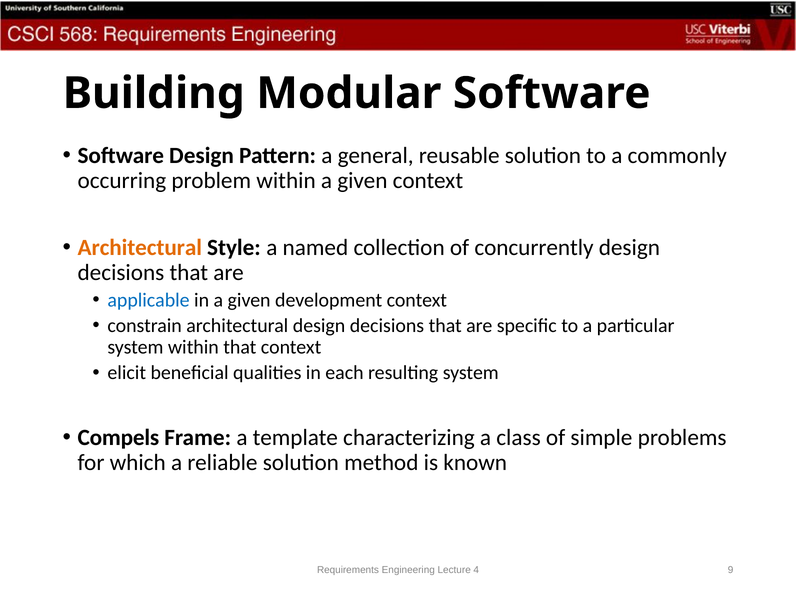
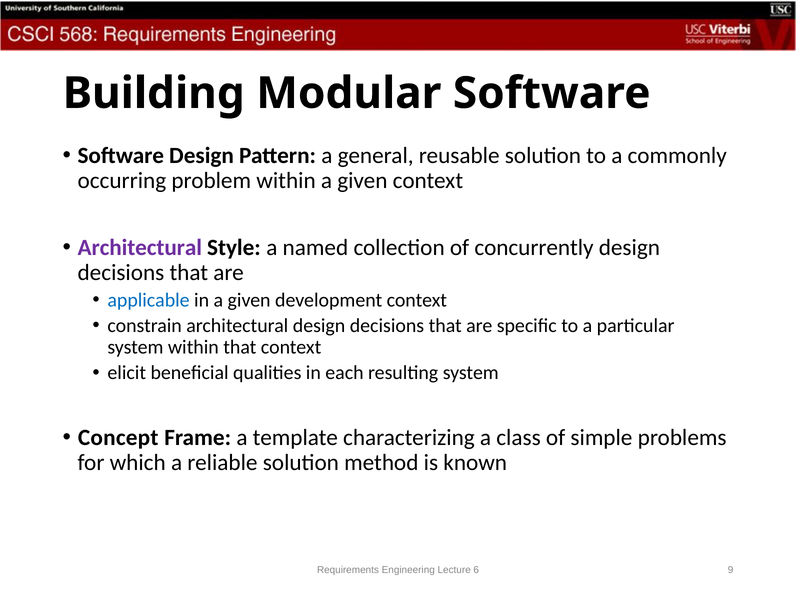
Architectural at (140, 247) colour: orange -> purple
Compels: Compels -> Concept
4: 4 -> 6
